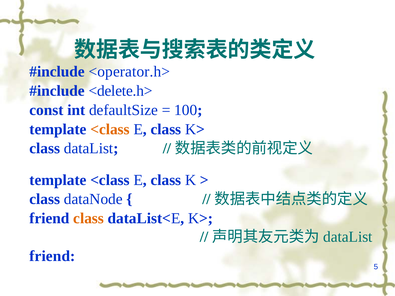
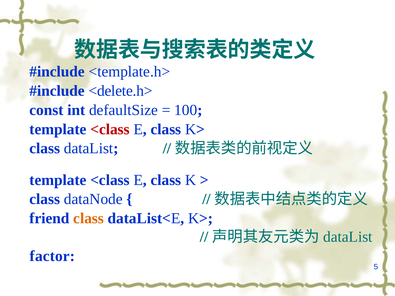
<operator.h>: <operator.h> -> <template.h>
<class at (110, 129) colour: orange -> red
friend at (52, 256): friend -> factor
